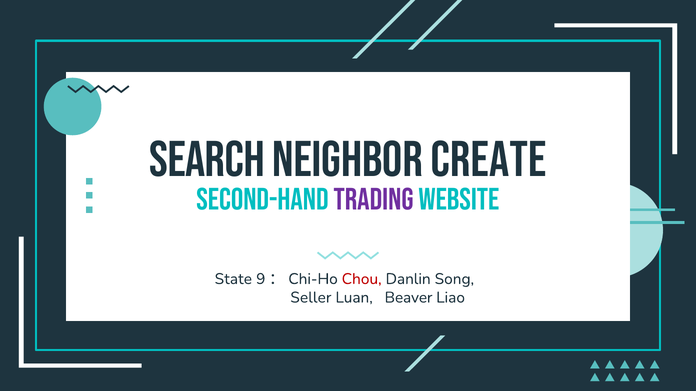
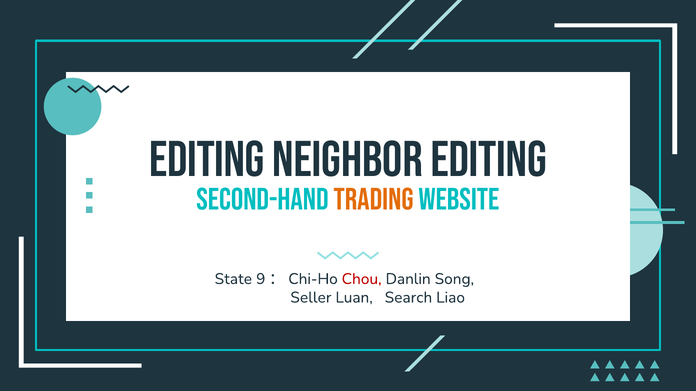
Search at (207, 160): Search -> Editing
Neighbor Create: Create -> Editing
trading colour: purple -> orange
Beaver: Beaver -> Search
